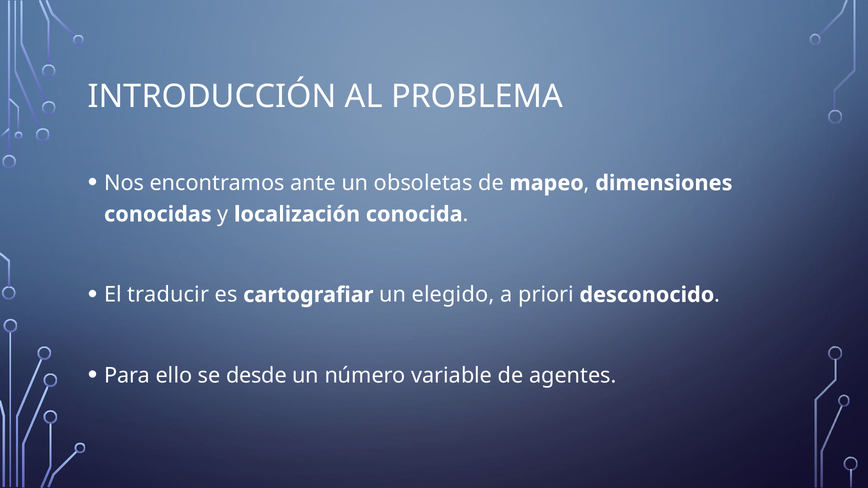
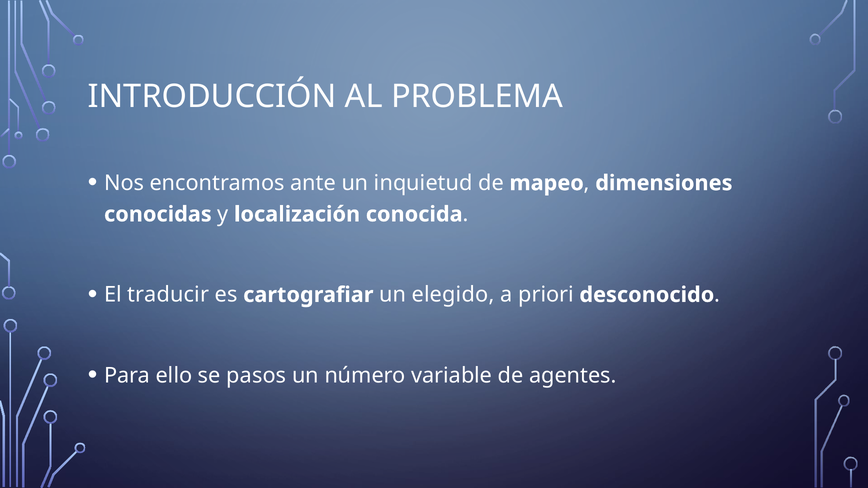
obsoletas: obsoletas -> inquietud
desde: desde -> pasos
